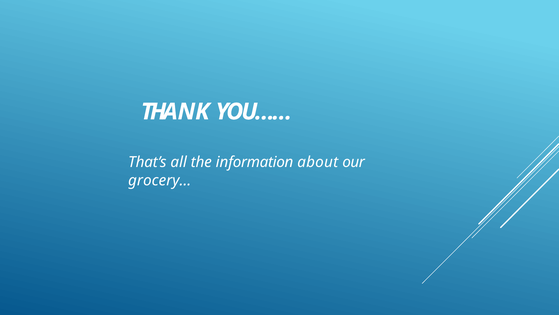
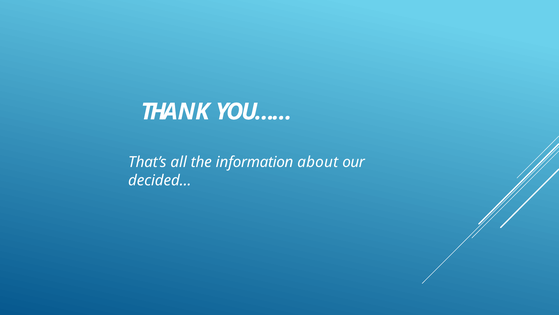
grocery…: grocery… -> decided…
